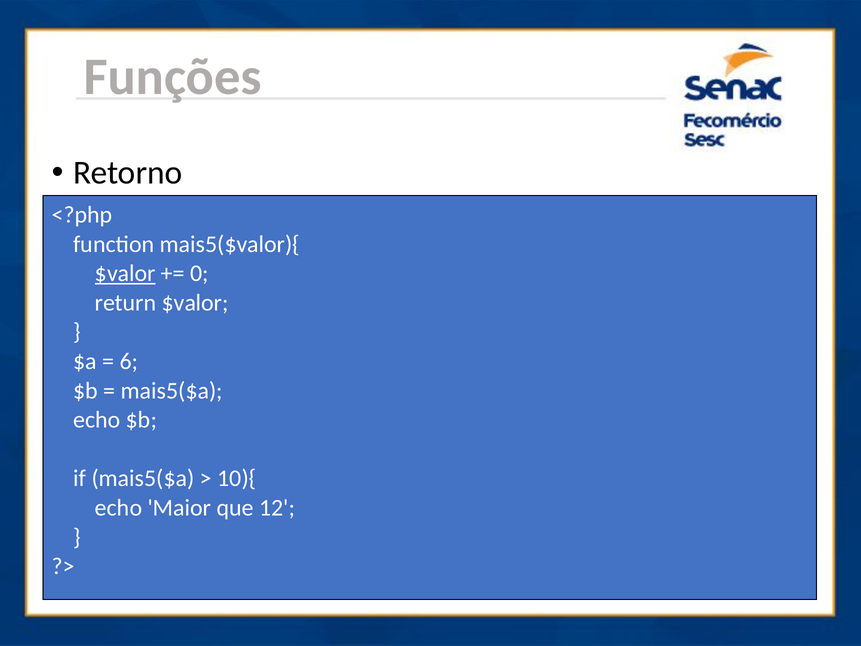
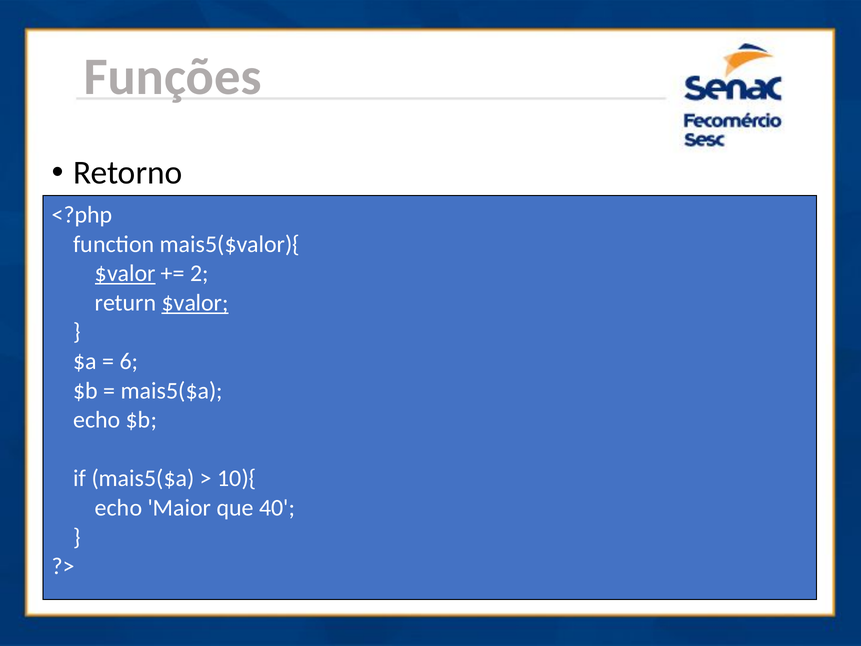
0: 0 -> 2
$valor at (195, 303) underline: none -> present
12: 12 -> 40
